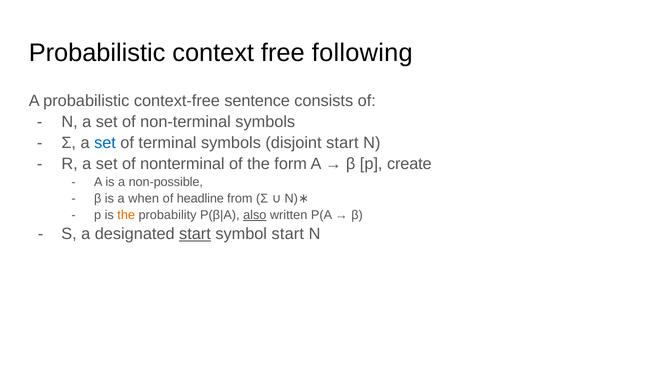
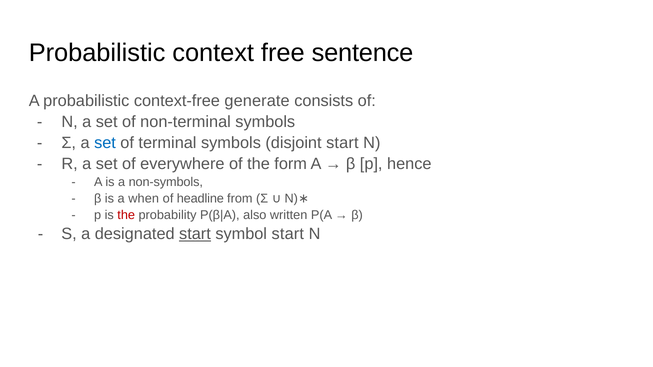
following: following -> sentence
sentence: sentence -> generate
nonterminal: nonterminal -> everywhere
create: create -> hence
non-possible: non-possible -> non-symbols
the at (126, 215) colour: orange -> red
also underline: present -> none
